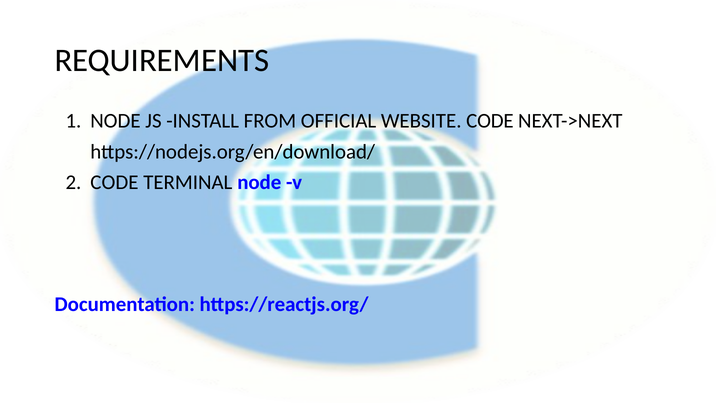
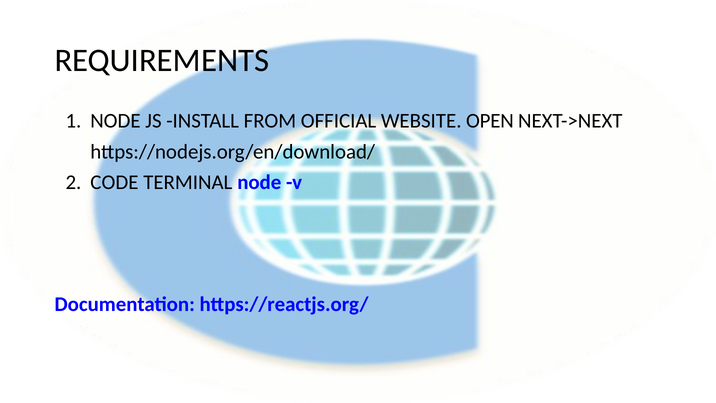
WEBSITE CODE: CODE -> OPEN
